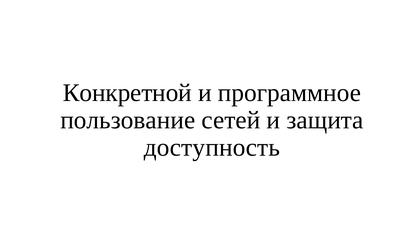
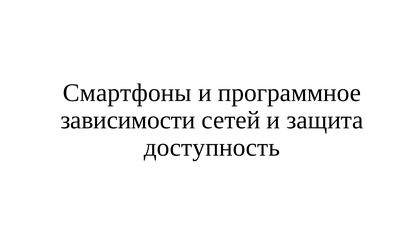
Конкретной: Конкретной -> Смартфоны
пользование: пользование -> зависимости
